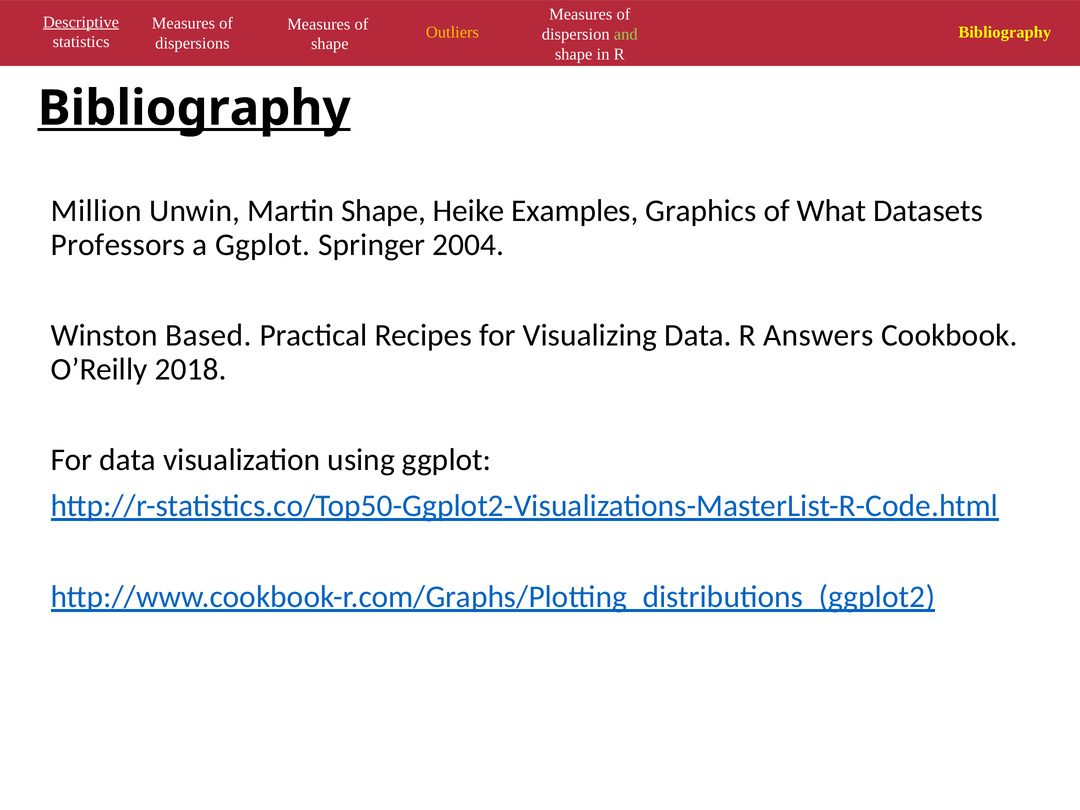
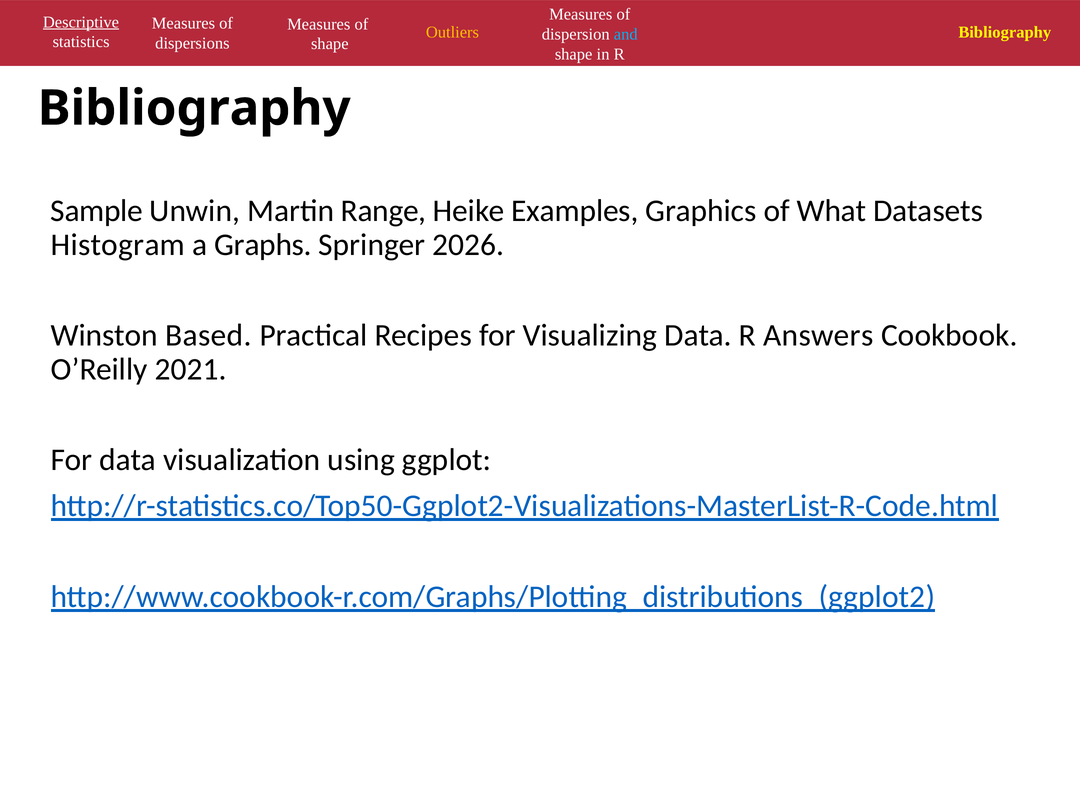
and colour: light green -> light blue
Bibliography at (194, 108) underline: present -> none
Million: Million -> Sample
Martin Shape: Shape -> Range
Professors: Professors -> Histogram
a Ggplot: Ggplot -> Graphs
2004: 2004 -> 2026
2018: 2018 -> 2021
